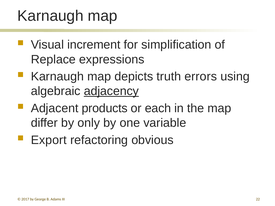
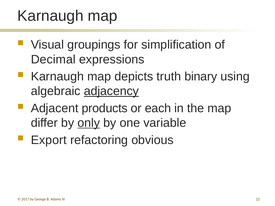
increment: increment -> groupings
Replace: Replace -> Decimal
errors: errors -> binary
only underline: none -> present
